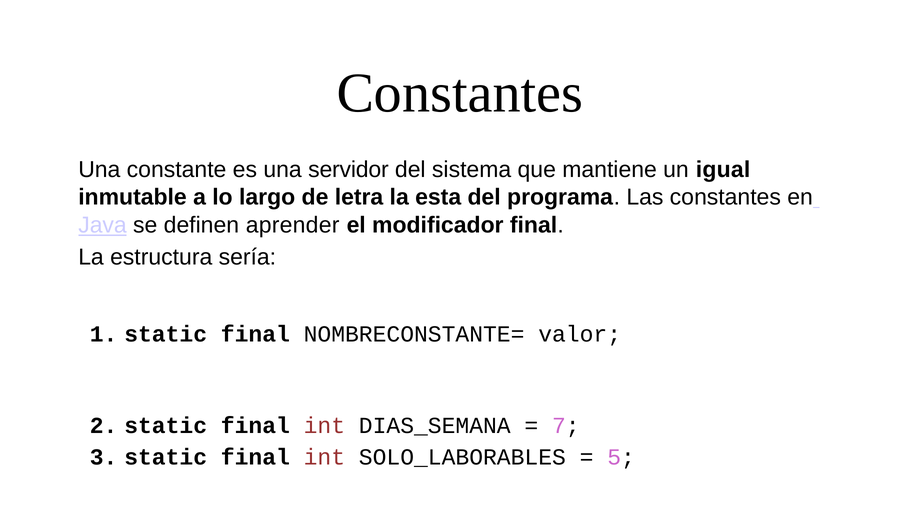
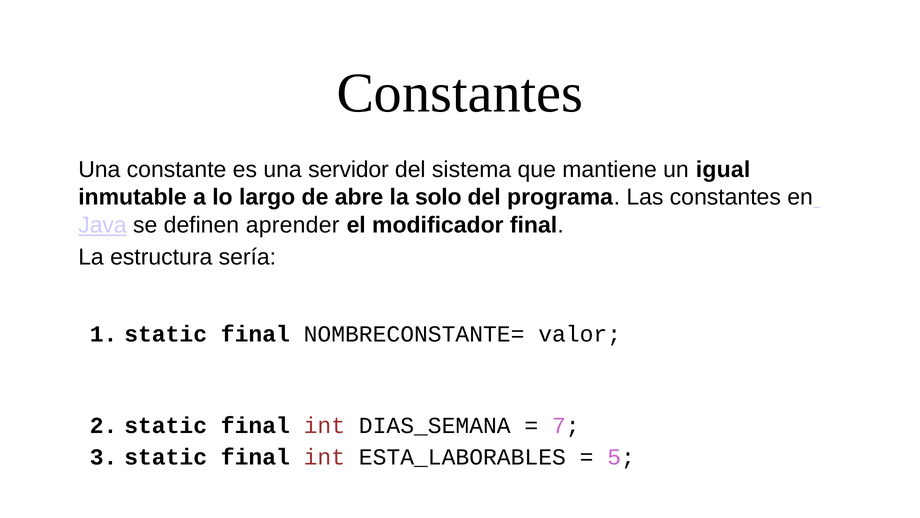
letra: letra -> abre
esta: esta -> solo
SOLO_LABORABLES: SOLO_LABORABLES -> ESTA_LABORABLES
